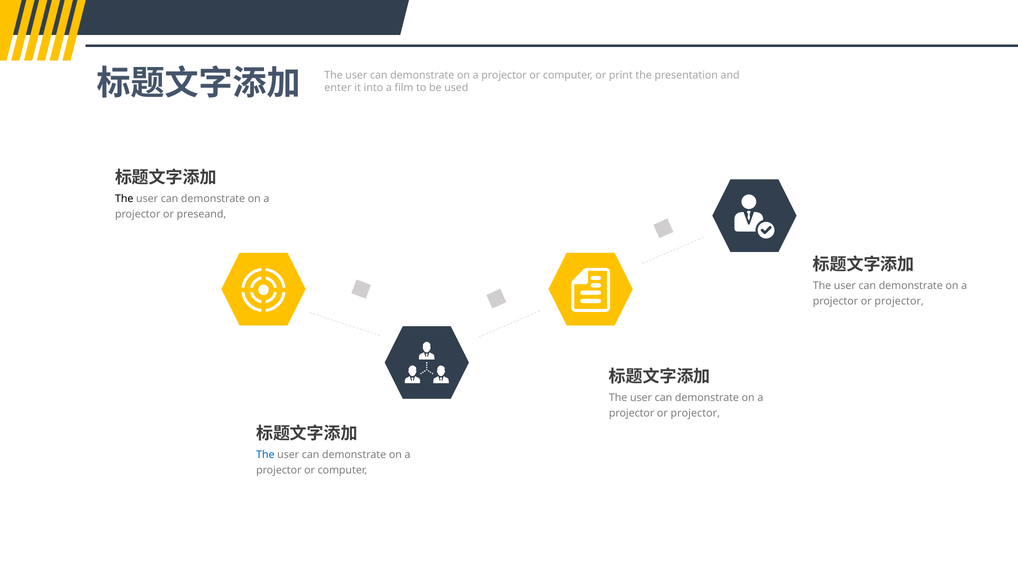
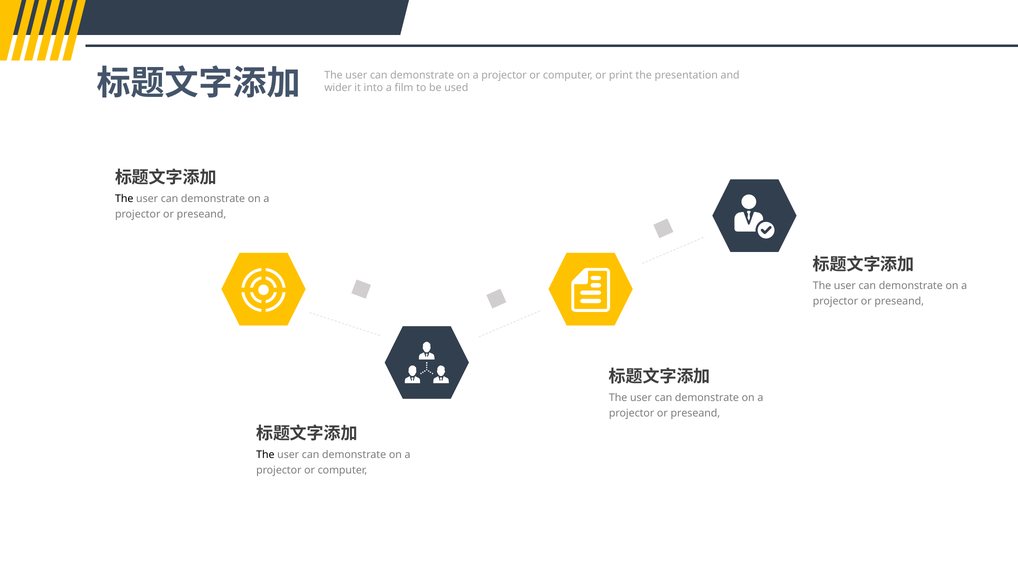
enter: enter -> wider
projector at (899, 301): projector -> preseand
projector at (695, 413): projector -> preseand
The at (265, 454) colour: blue -> black
